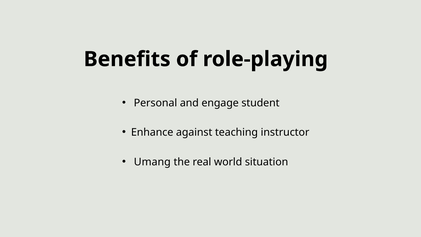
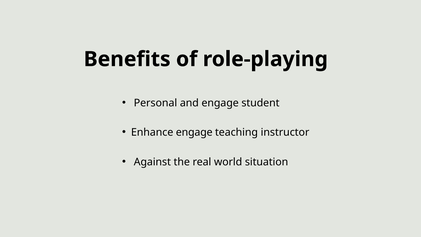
Enhance against: against -> engage
Umang: Umang -> Against
